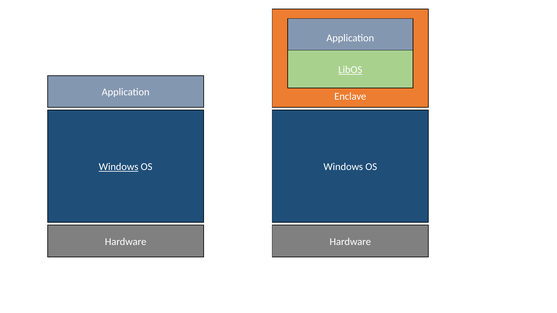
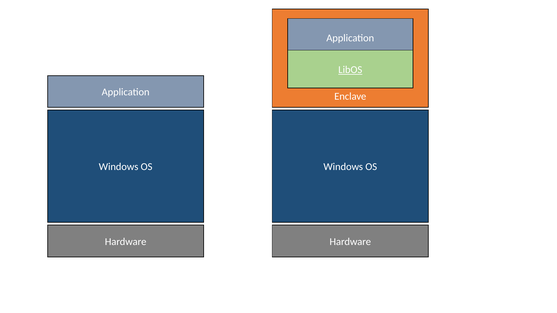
Windows at (119, 167) underline: present -> none
